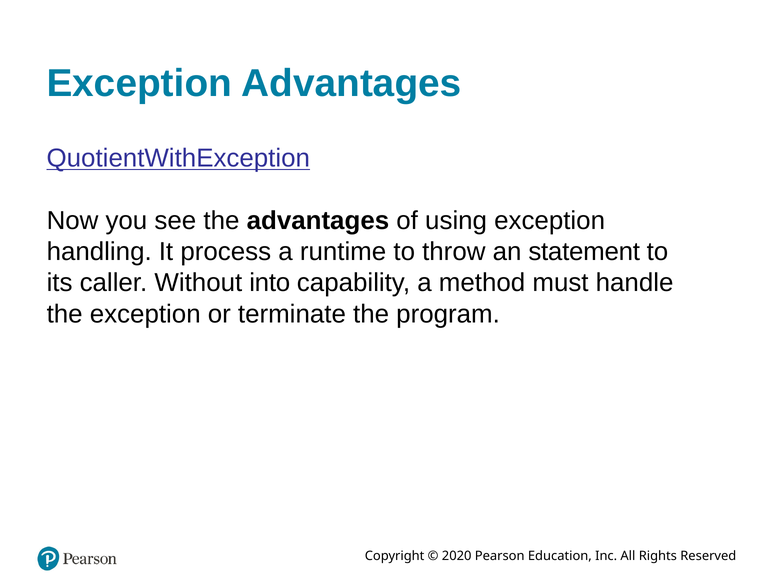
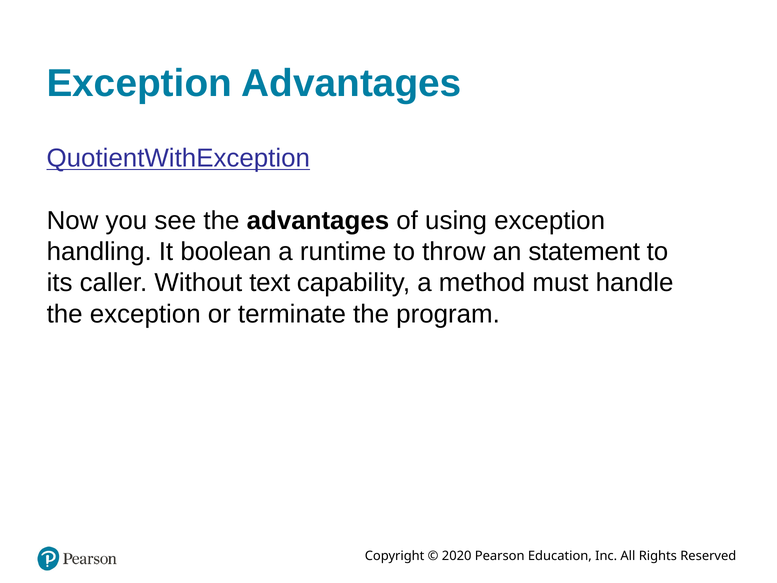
process: process -> boolean
into: into -> text
